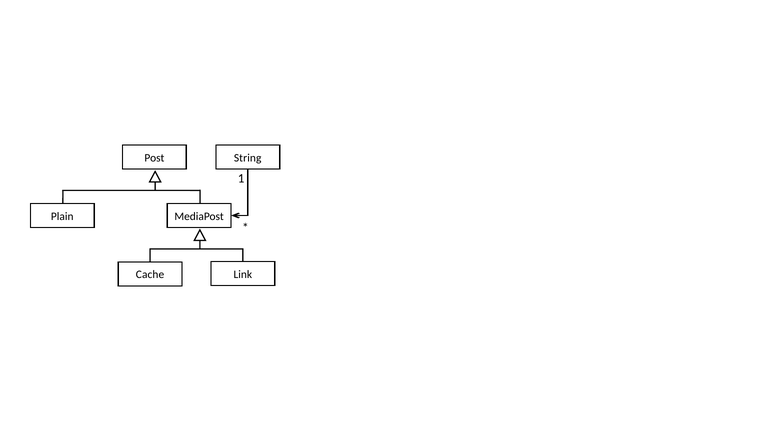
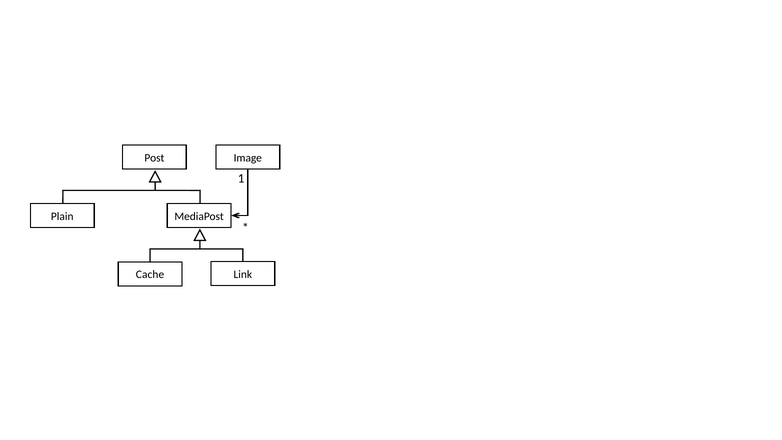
String: String -> Image
